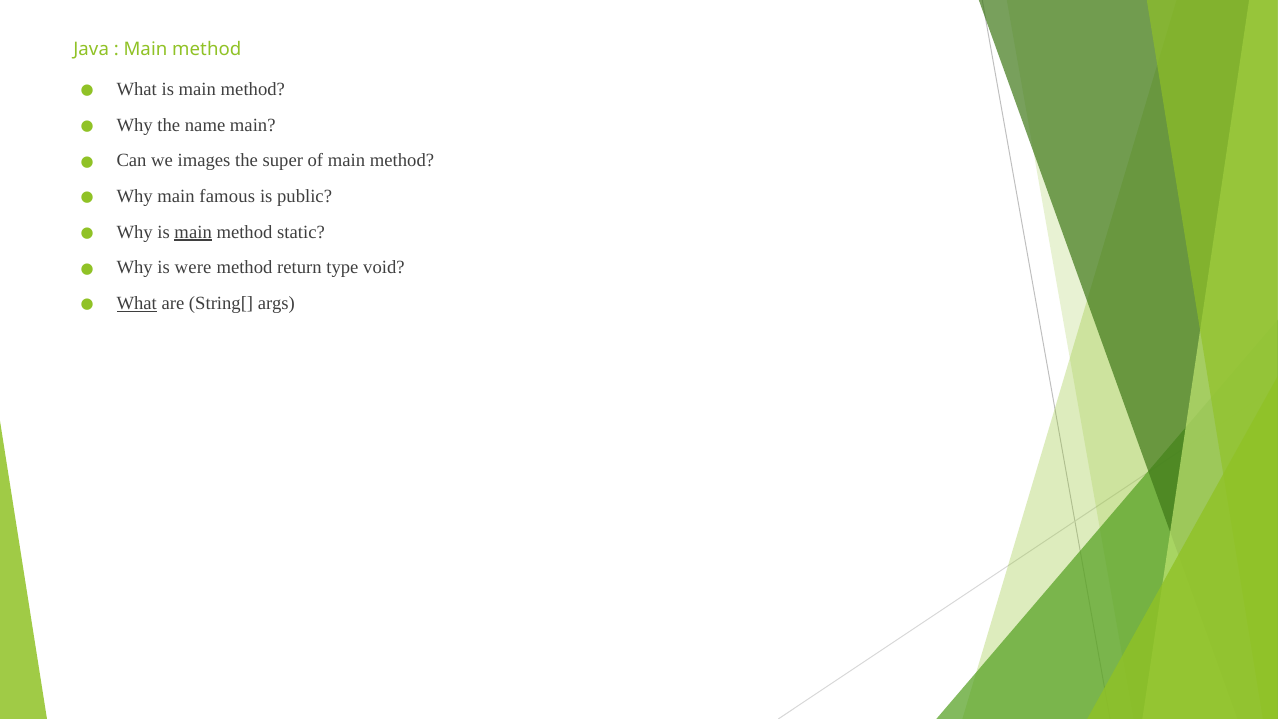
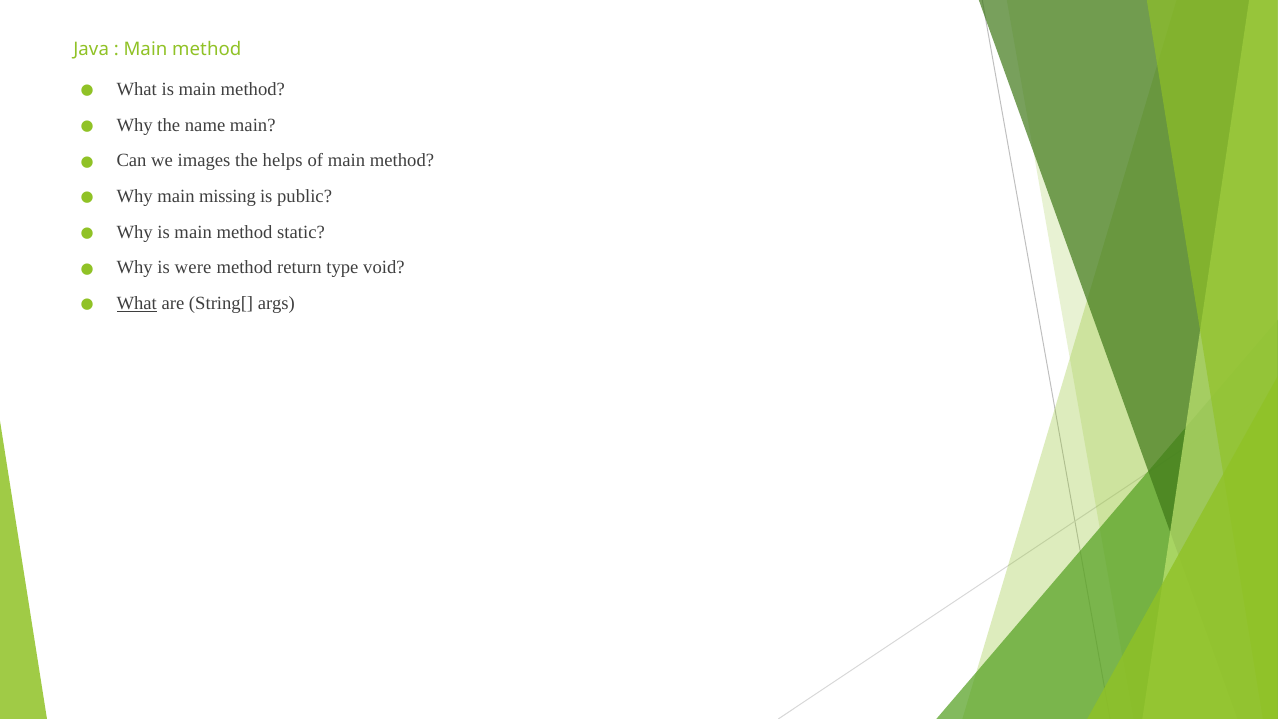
super: super -> helps
famous: famous -> missing
main at (193, 232) underline: present -> none
